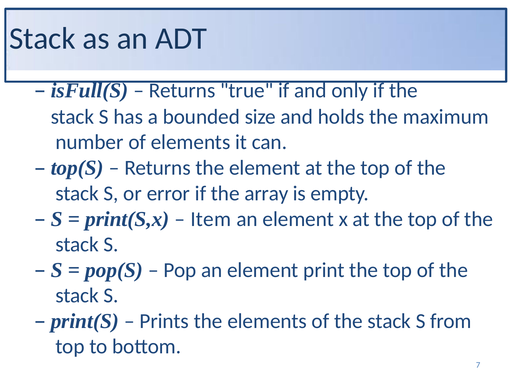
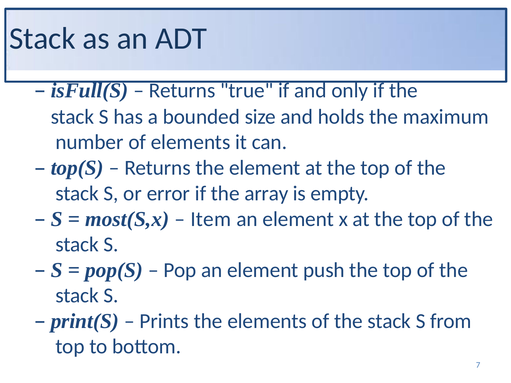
print(S,x: print(S,x -> most(S,x
print: print -> push
